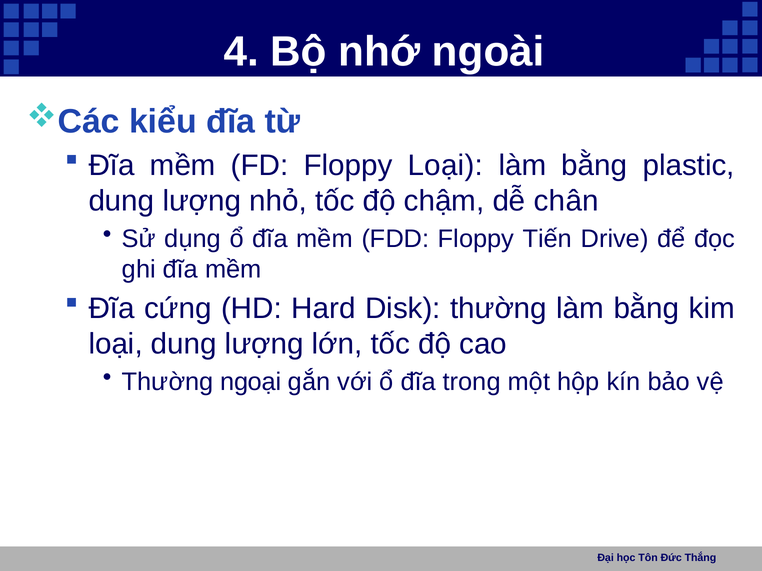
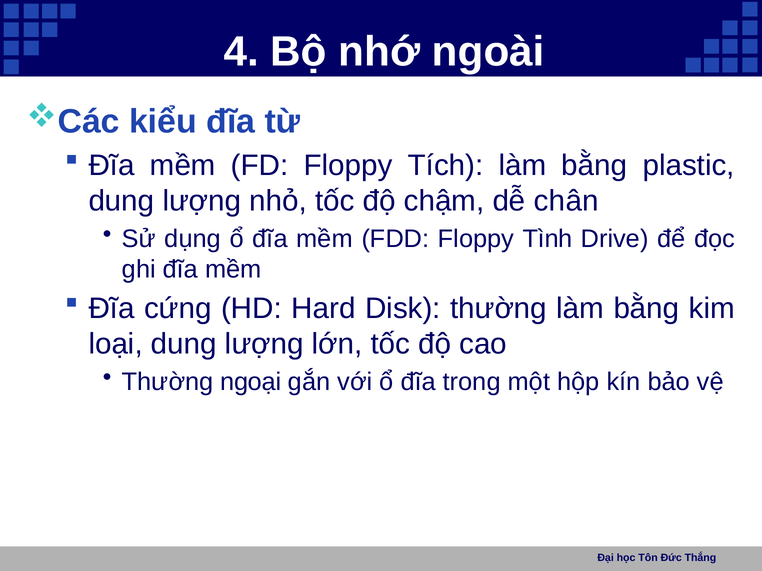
Floppy Loại: Loại -> Tích
Tiến: Tiến -> Tình
